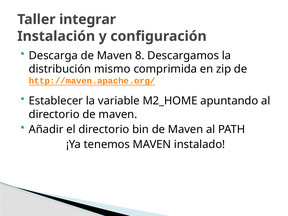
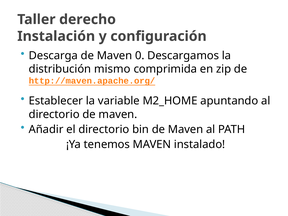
integrar: integrar -> derecho
8: 8 -> 0
